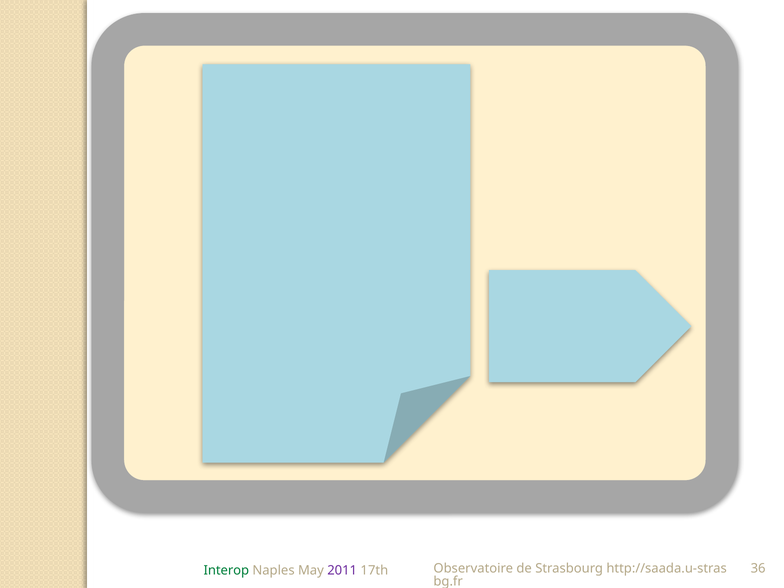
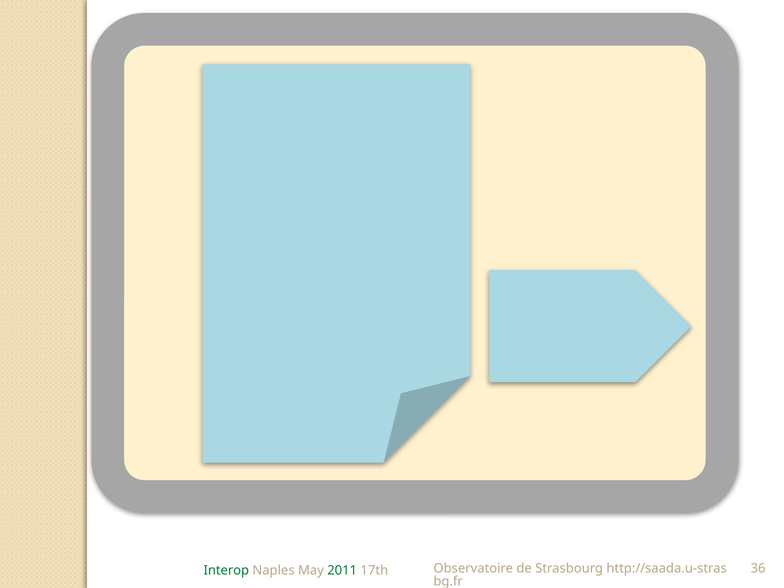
2011 colour: purple -> green
